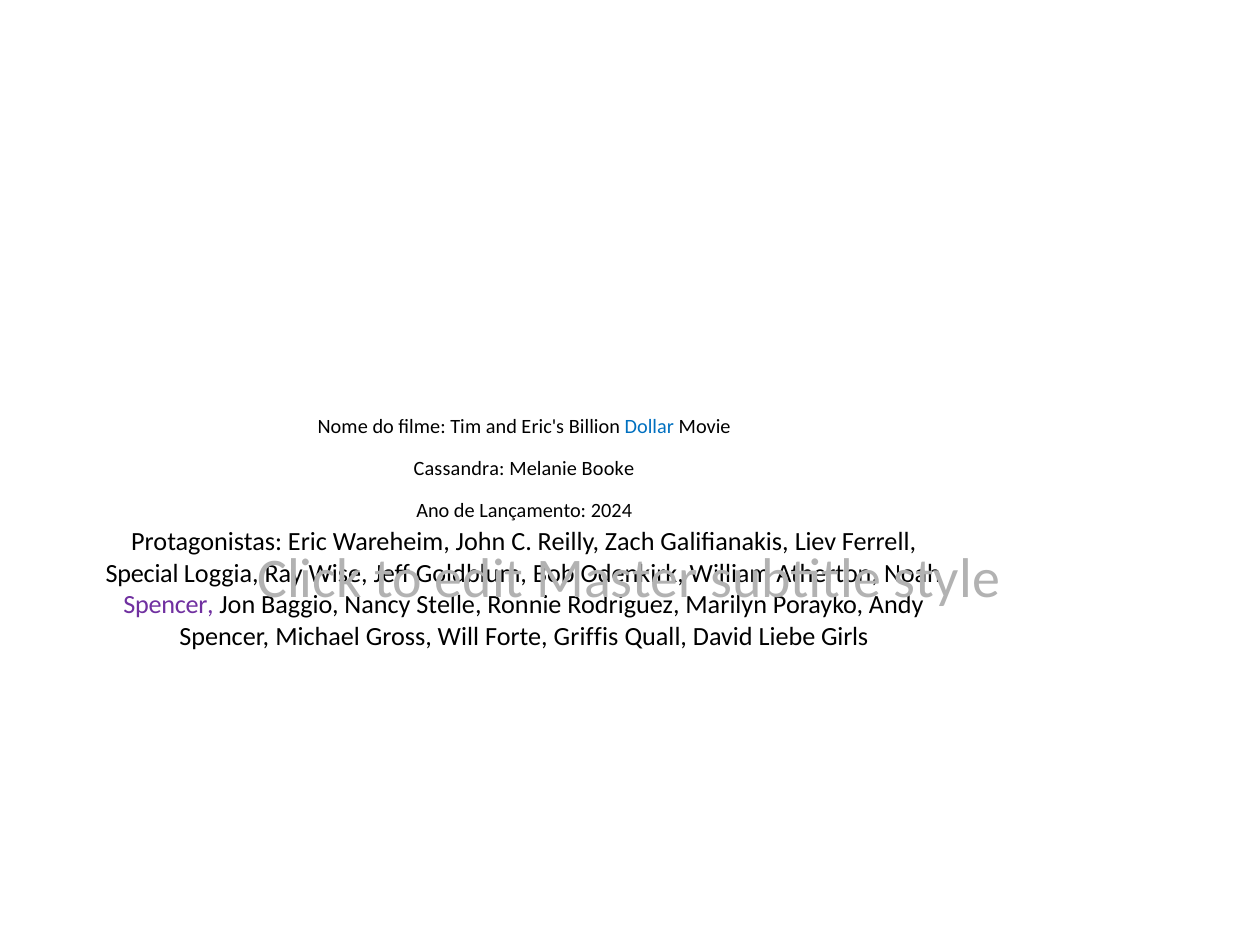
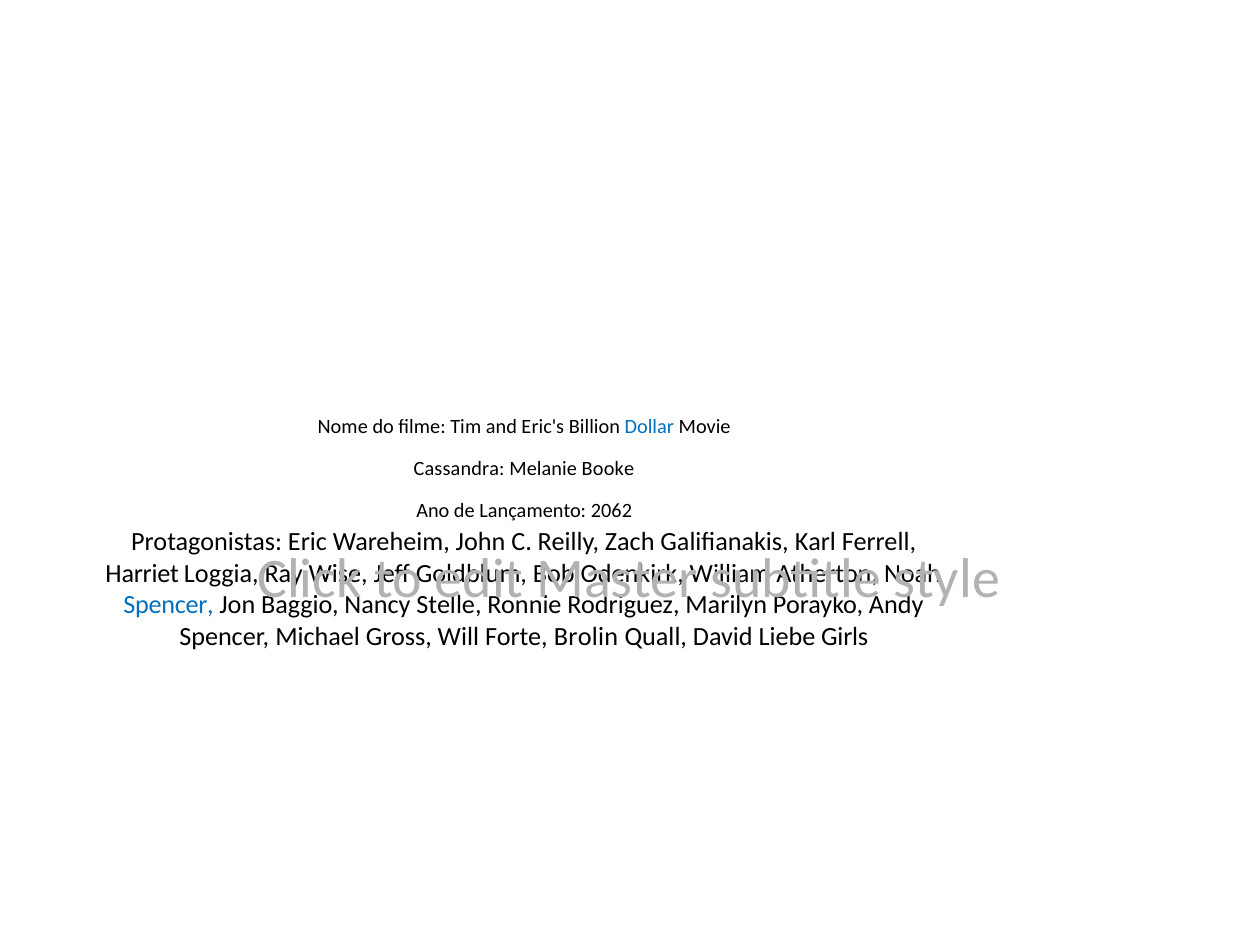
2024: 2024 -> 2062
Liev: Liev -> Karl
Special: Special -> Harriet
Spencer at (169, 605) colour: purple -> blue
Griffis: Griffis -> Brolin
